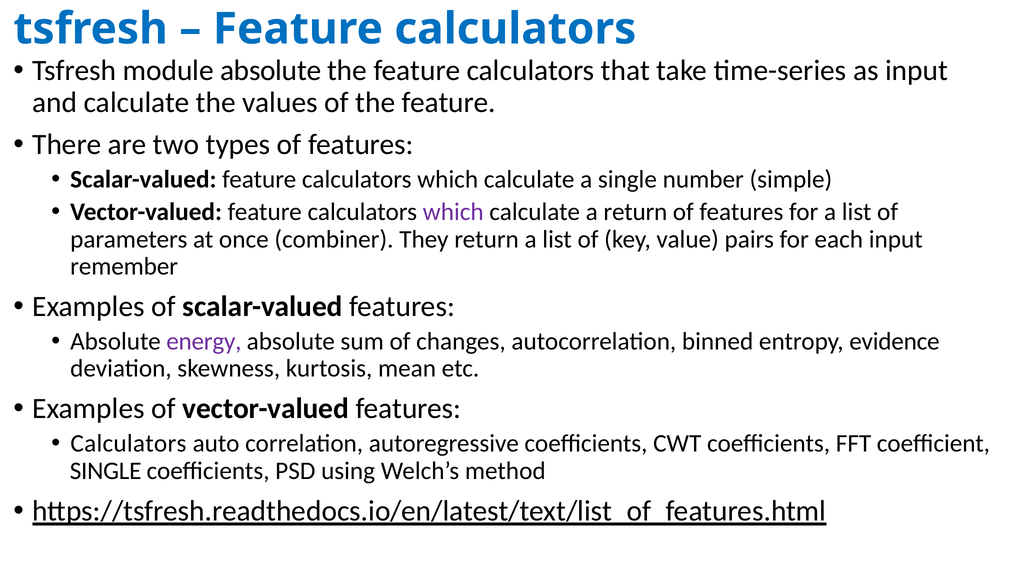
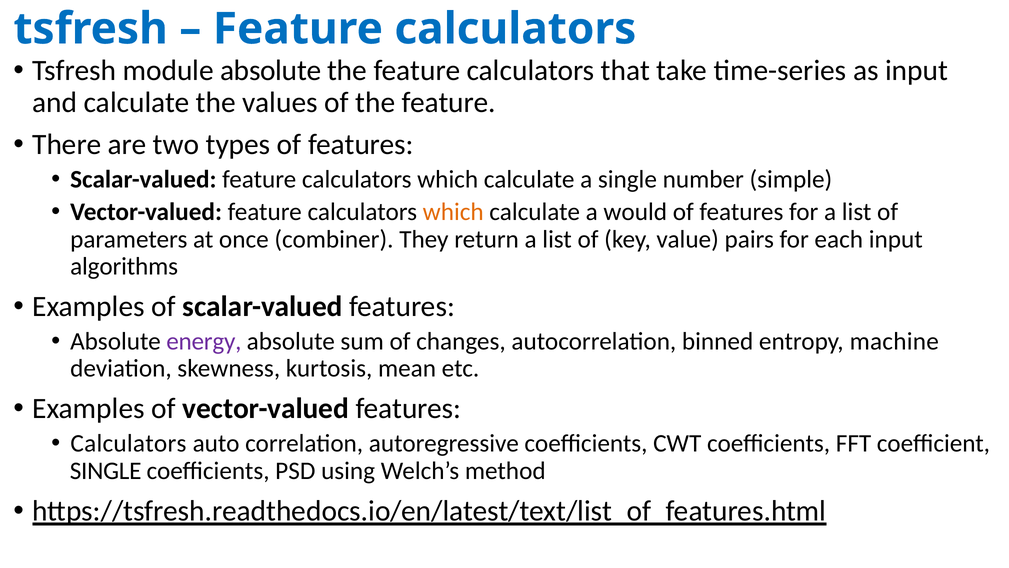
which at (453, 212) colour: purple -> orange
a return: return -> would
remember: remember -> algorithms
evidence: evidence -> machine
